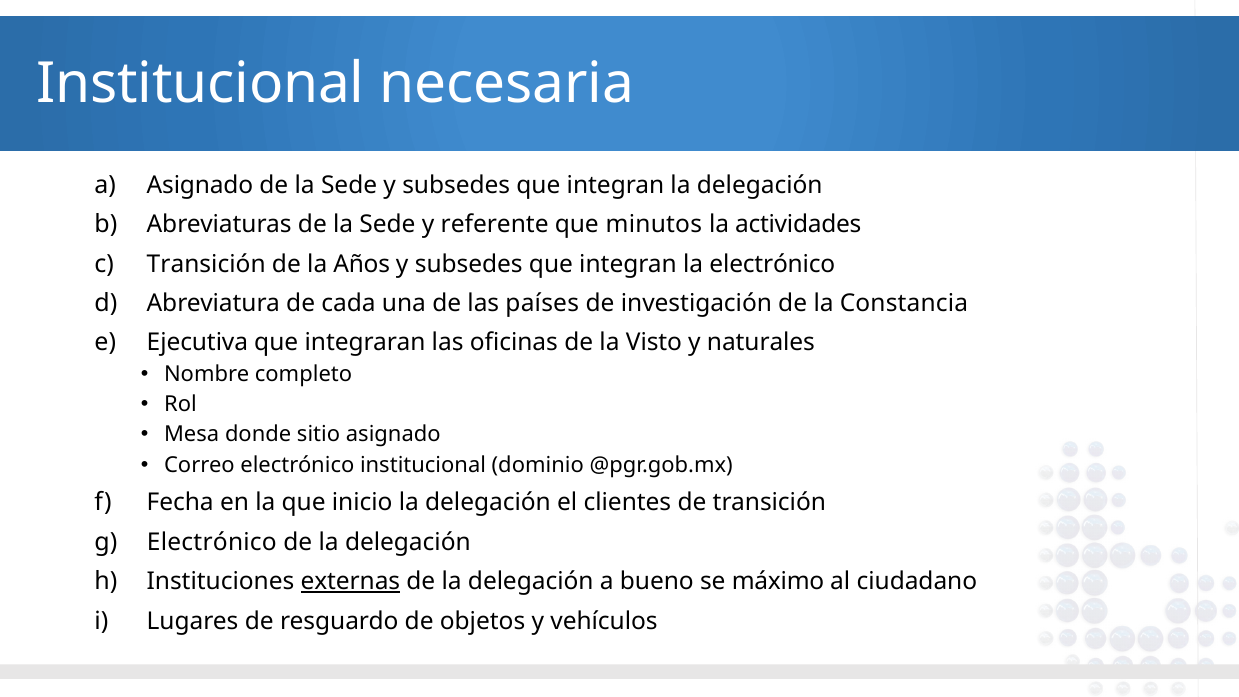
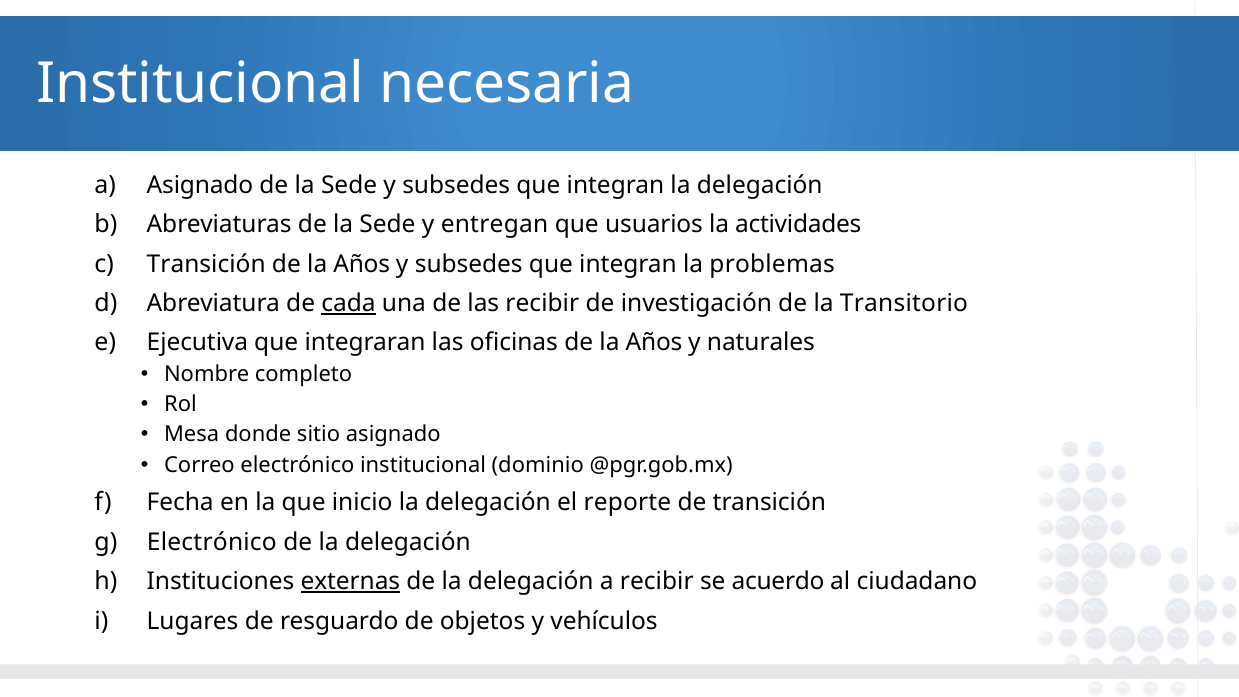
referente: referente -> entregan
minutos: minutos -> usuarios
la electrónico: electrónico -> problemas
cada underline: none -> present
las países: países -> recibir
Constancia: Constancia -> Transitorio
oficinas de la Visto: Visto -> Años
clientes: clientes -> reporte
a bueno: bueno -> recibir
máximo: máximo -> acuerdo
